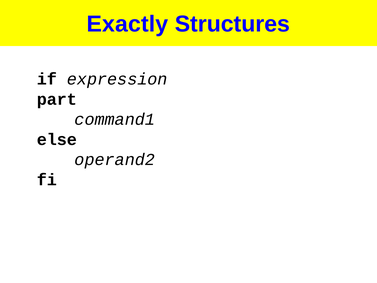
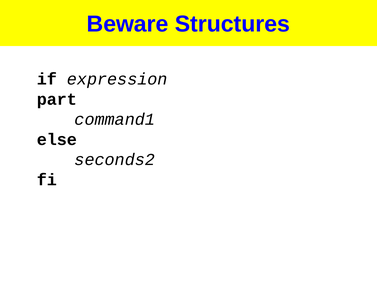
Exactly: Exactly -> Beware
operand2: operand2 -> seconds2
